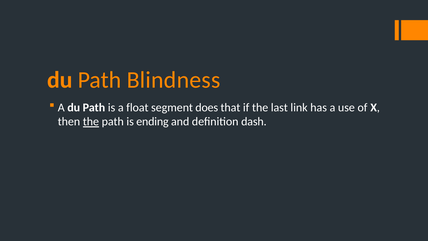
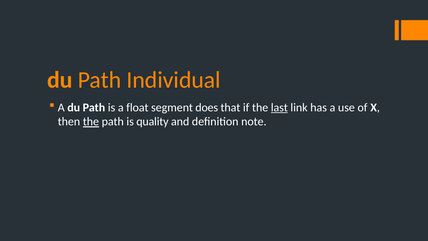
Blindness: Blindness -> Individual
last underline: none -> present
ending: ending -> quality
dash: dash -> note
